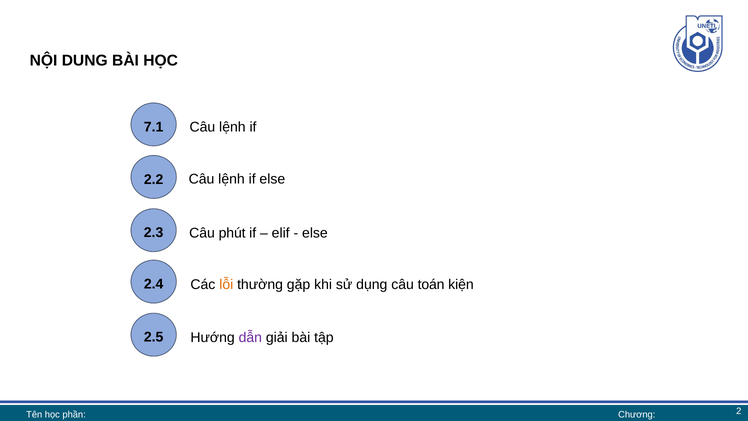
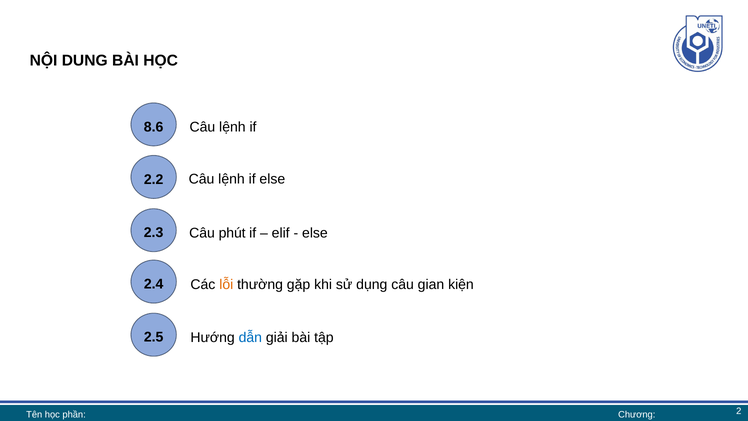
7.1: 7.1 -> 8.6
toán: toán -> gian
dẫn colour: purple -> blue
